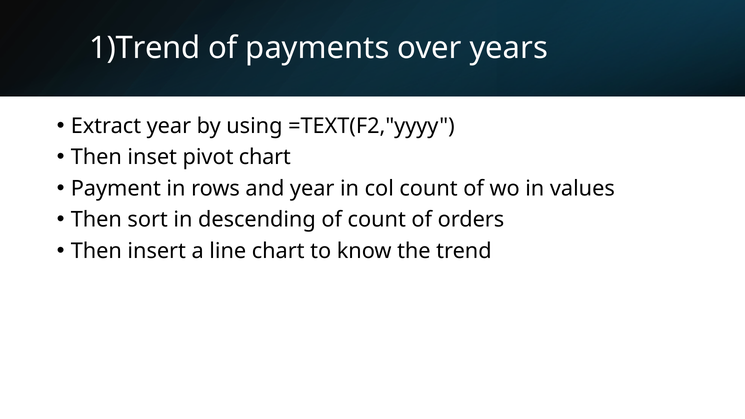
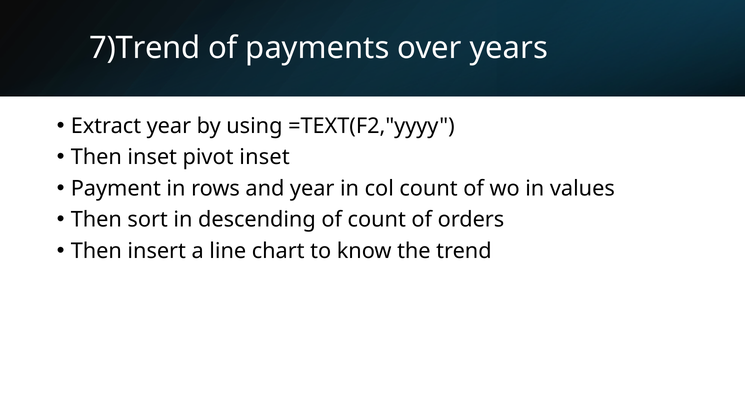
1)Trend: 1)Trend -> 7)Trend
pivot chart: chart -> inset
